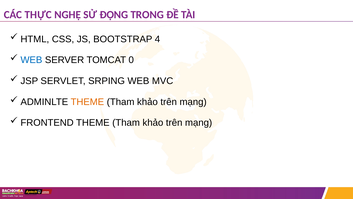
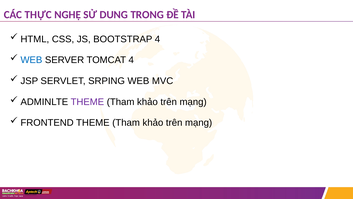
ĐỘNG: ĐỘNG -> DUNG
TOMCAT 0: 0 -> 4
THEME at (87, 102) colour: orange -> purple
